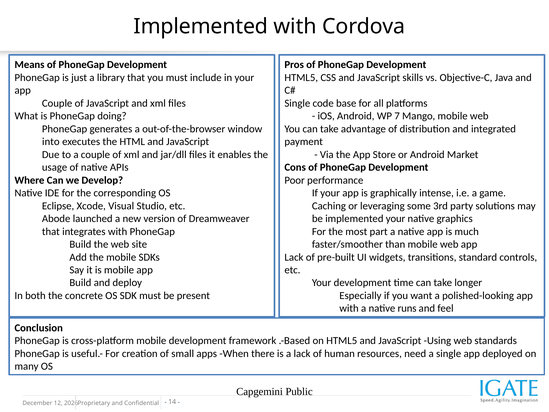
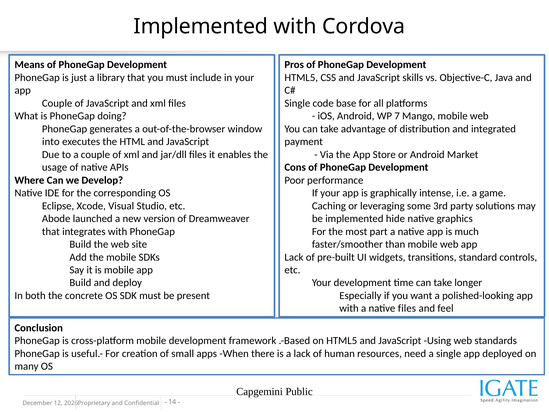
implemented your: your -> hide
native runs: runs -> files
